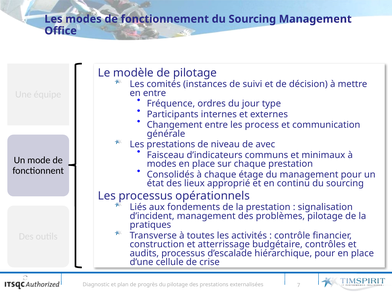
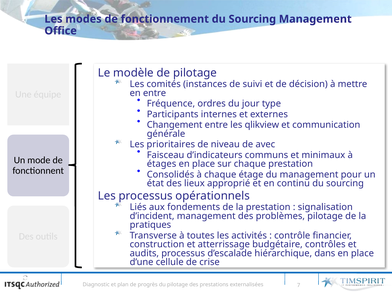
process: process -> qlikview
Les prestations: prestations -> prioritaires
modes at (162, 164): modes -> étages
hiérarchique pour: pour -> dans
